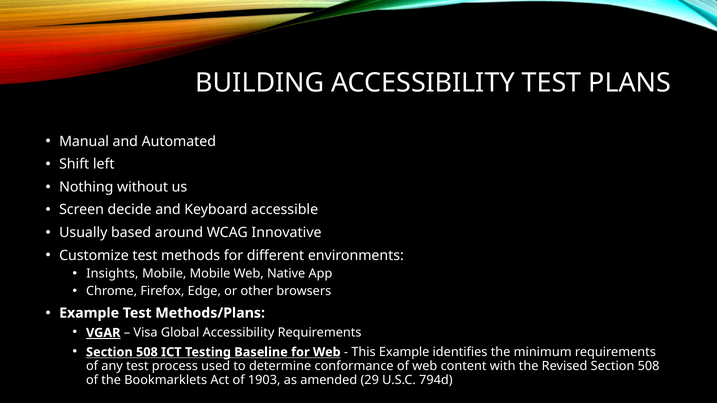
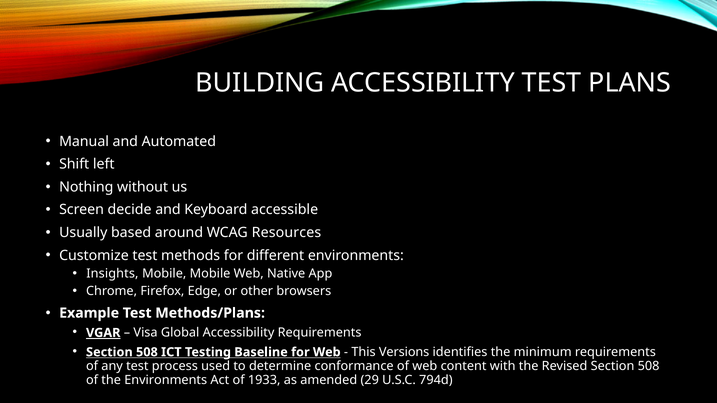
Innovative: Innovative -> Resources
This Example: Example -> Versions
the Bookmarklets: Bookmarklets -> Environments
1903: 1903 -> 1933
